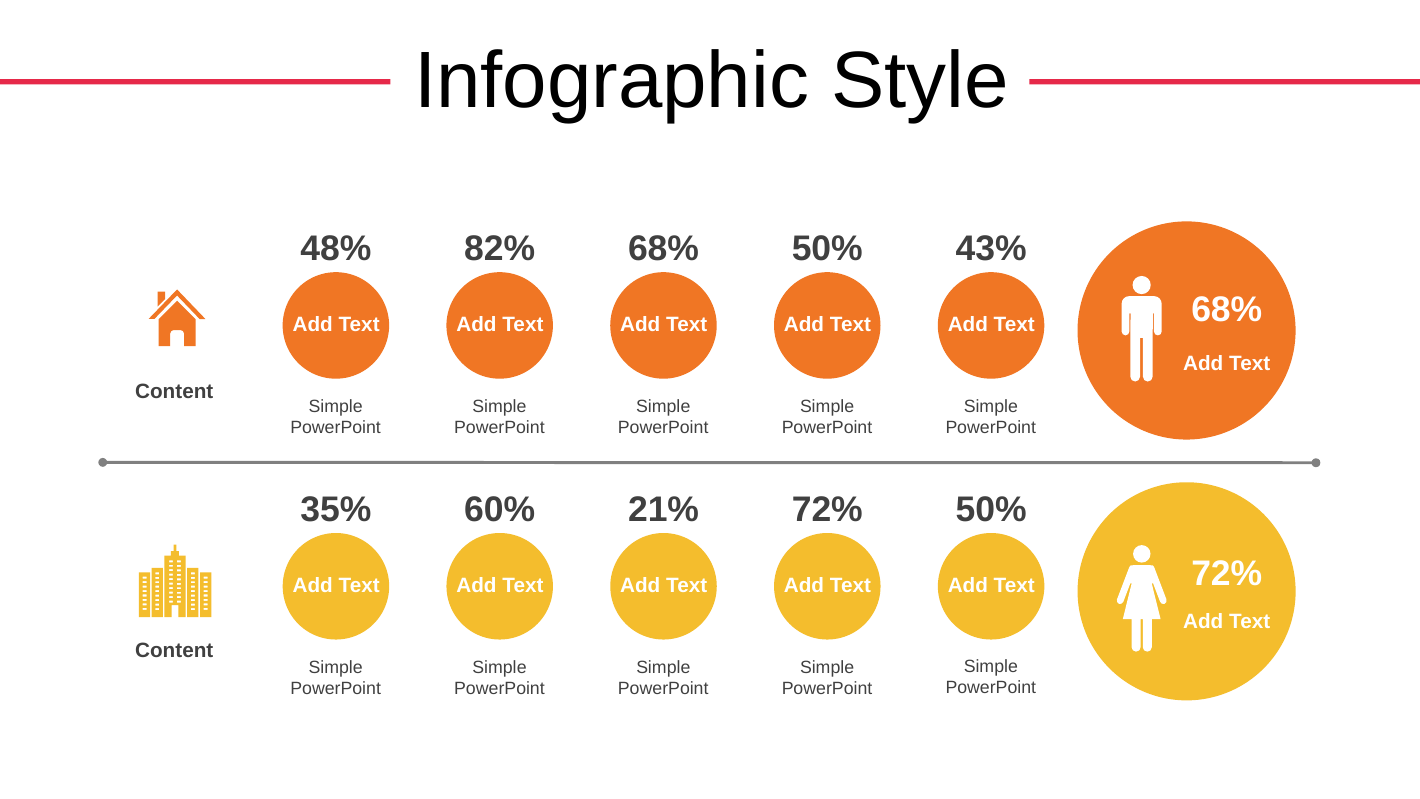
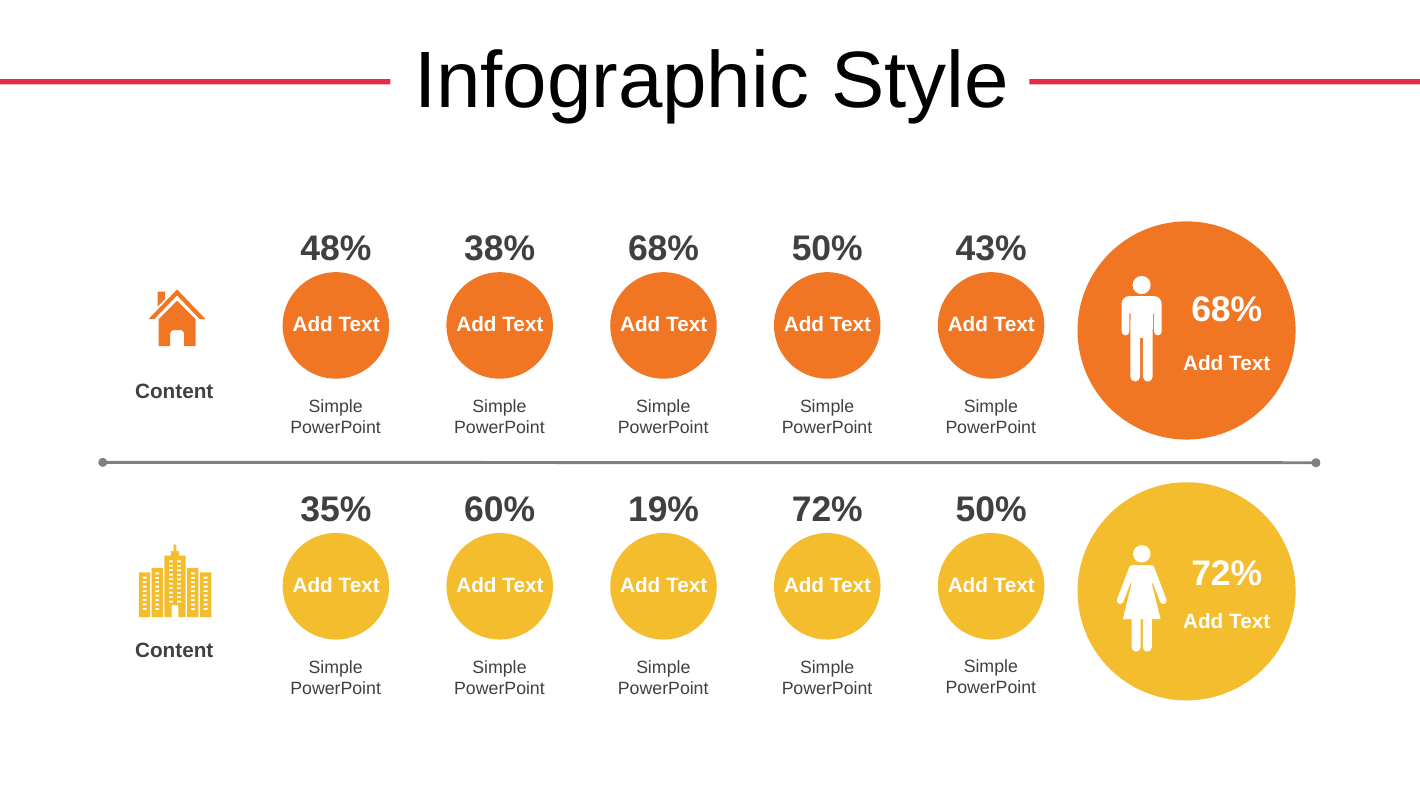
82%: 82% -> 38%
21%: 21% -> 19%
